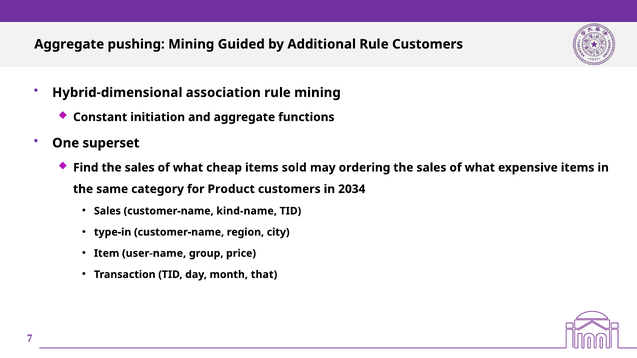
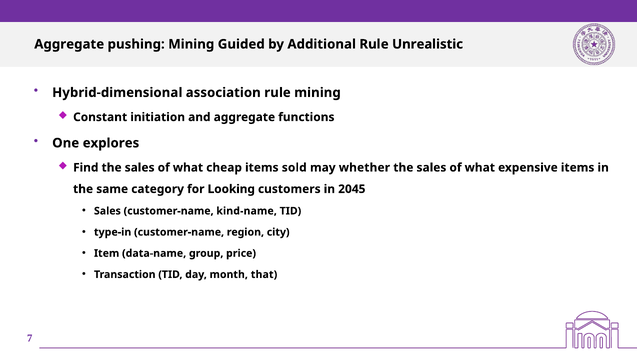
Rule Customers: Customers -> Unrealistic
superset: superset -> explores
ordering: ordering -> whether
Product: Product -> Looking
2034: 2034 -> 2045
user-name: user-name -> data-name
